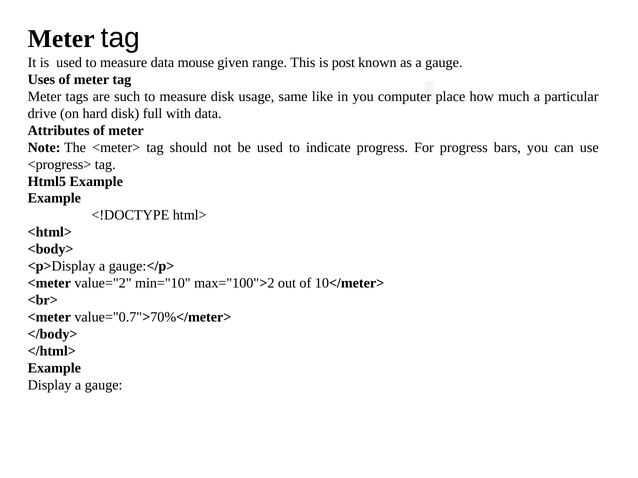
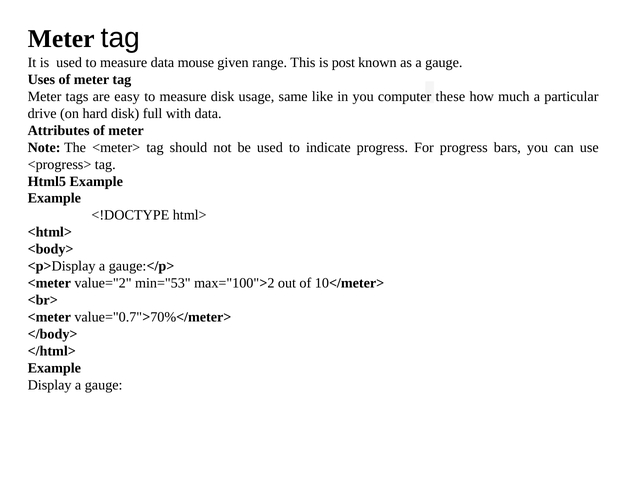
such: such -> easy
place: place -> these
min="10: min="10 -> min="53
